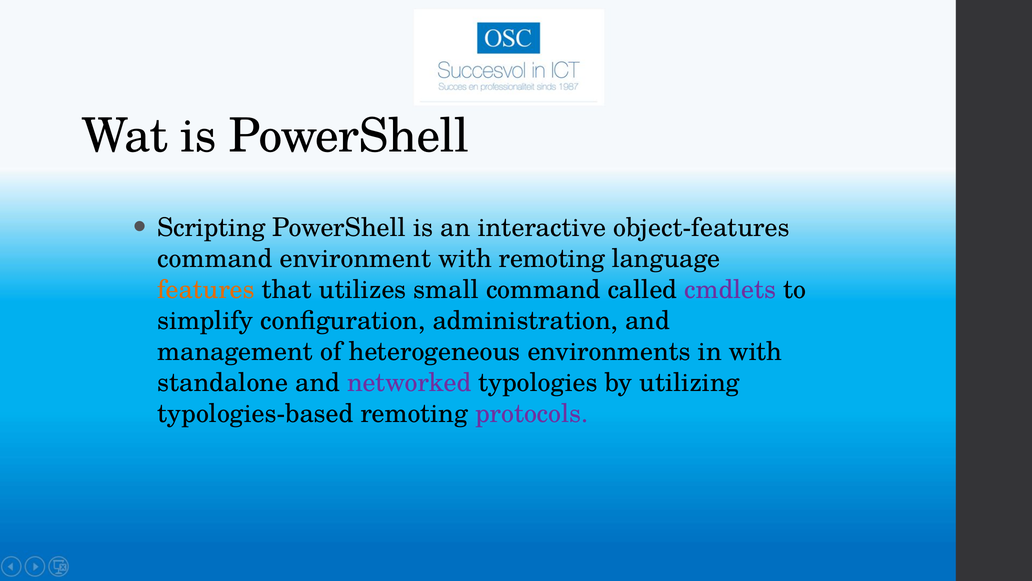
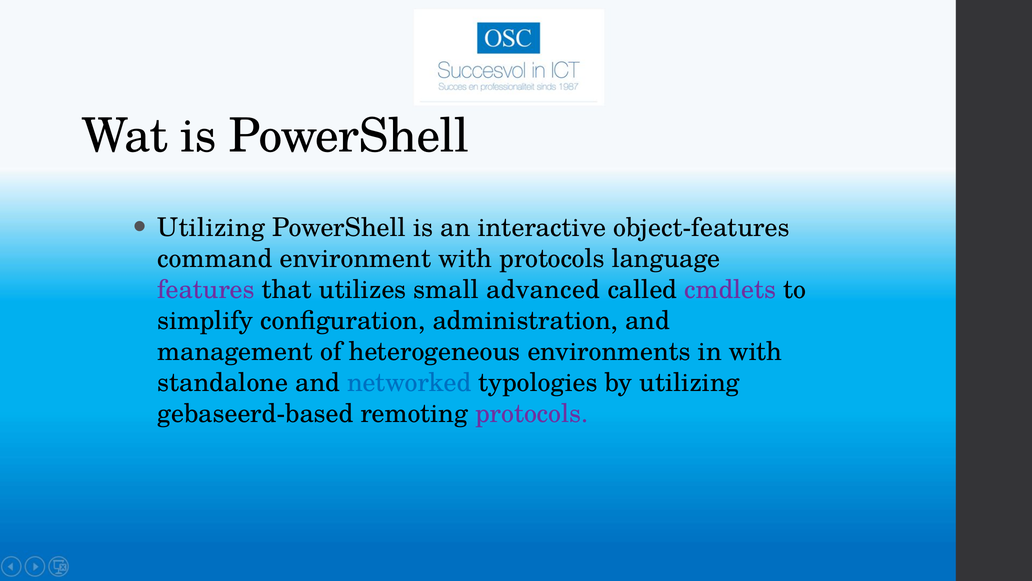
Scripting at (211, 227): Scripting -> Utilizing
with remoting: remoting -> protocols
features colour: orange -> purple
small command: command -> advanced
networked colour: purple -> blue
typologies-based: typologies-based -> gebaseerd-based
